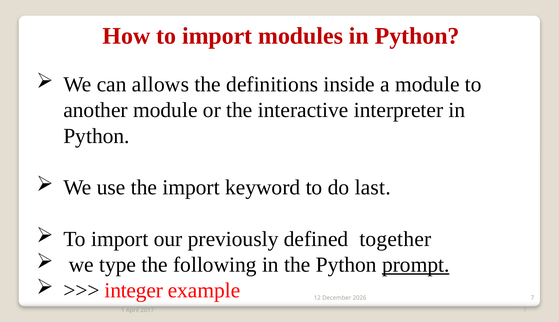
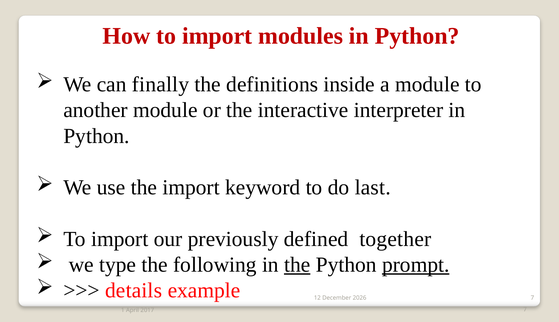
allows: allows -> finally
the at (297, 265) underline: none -> present
integer: integer -> details
